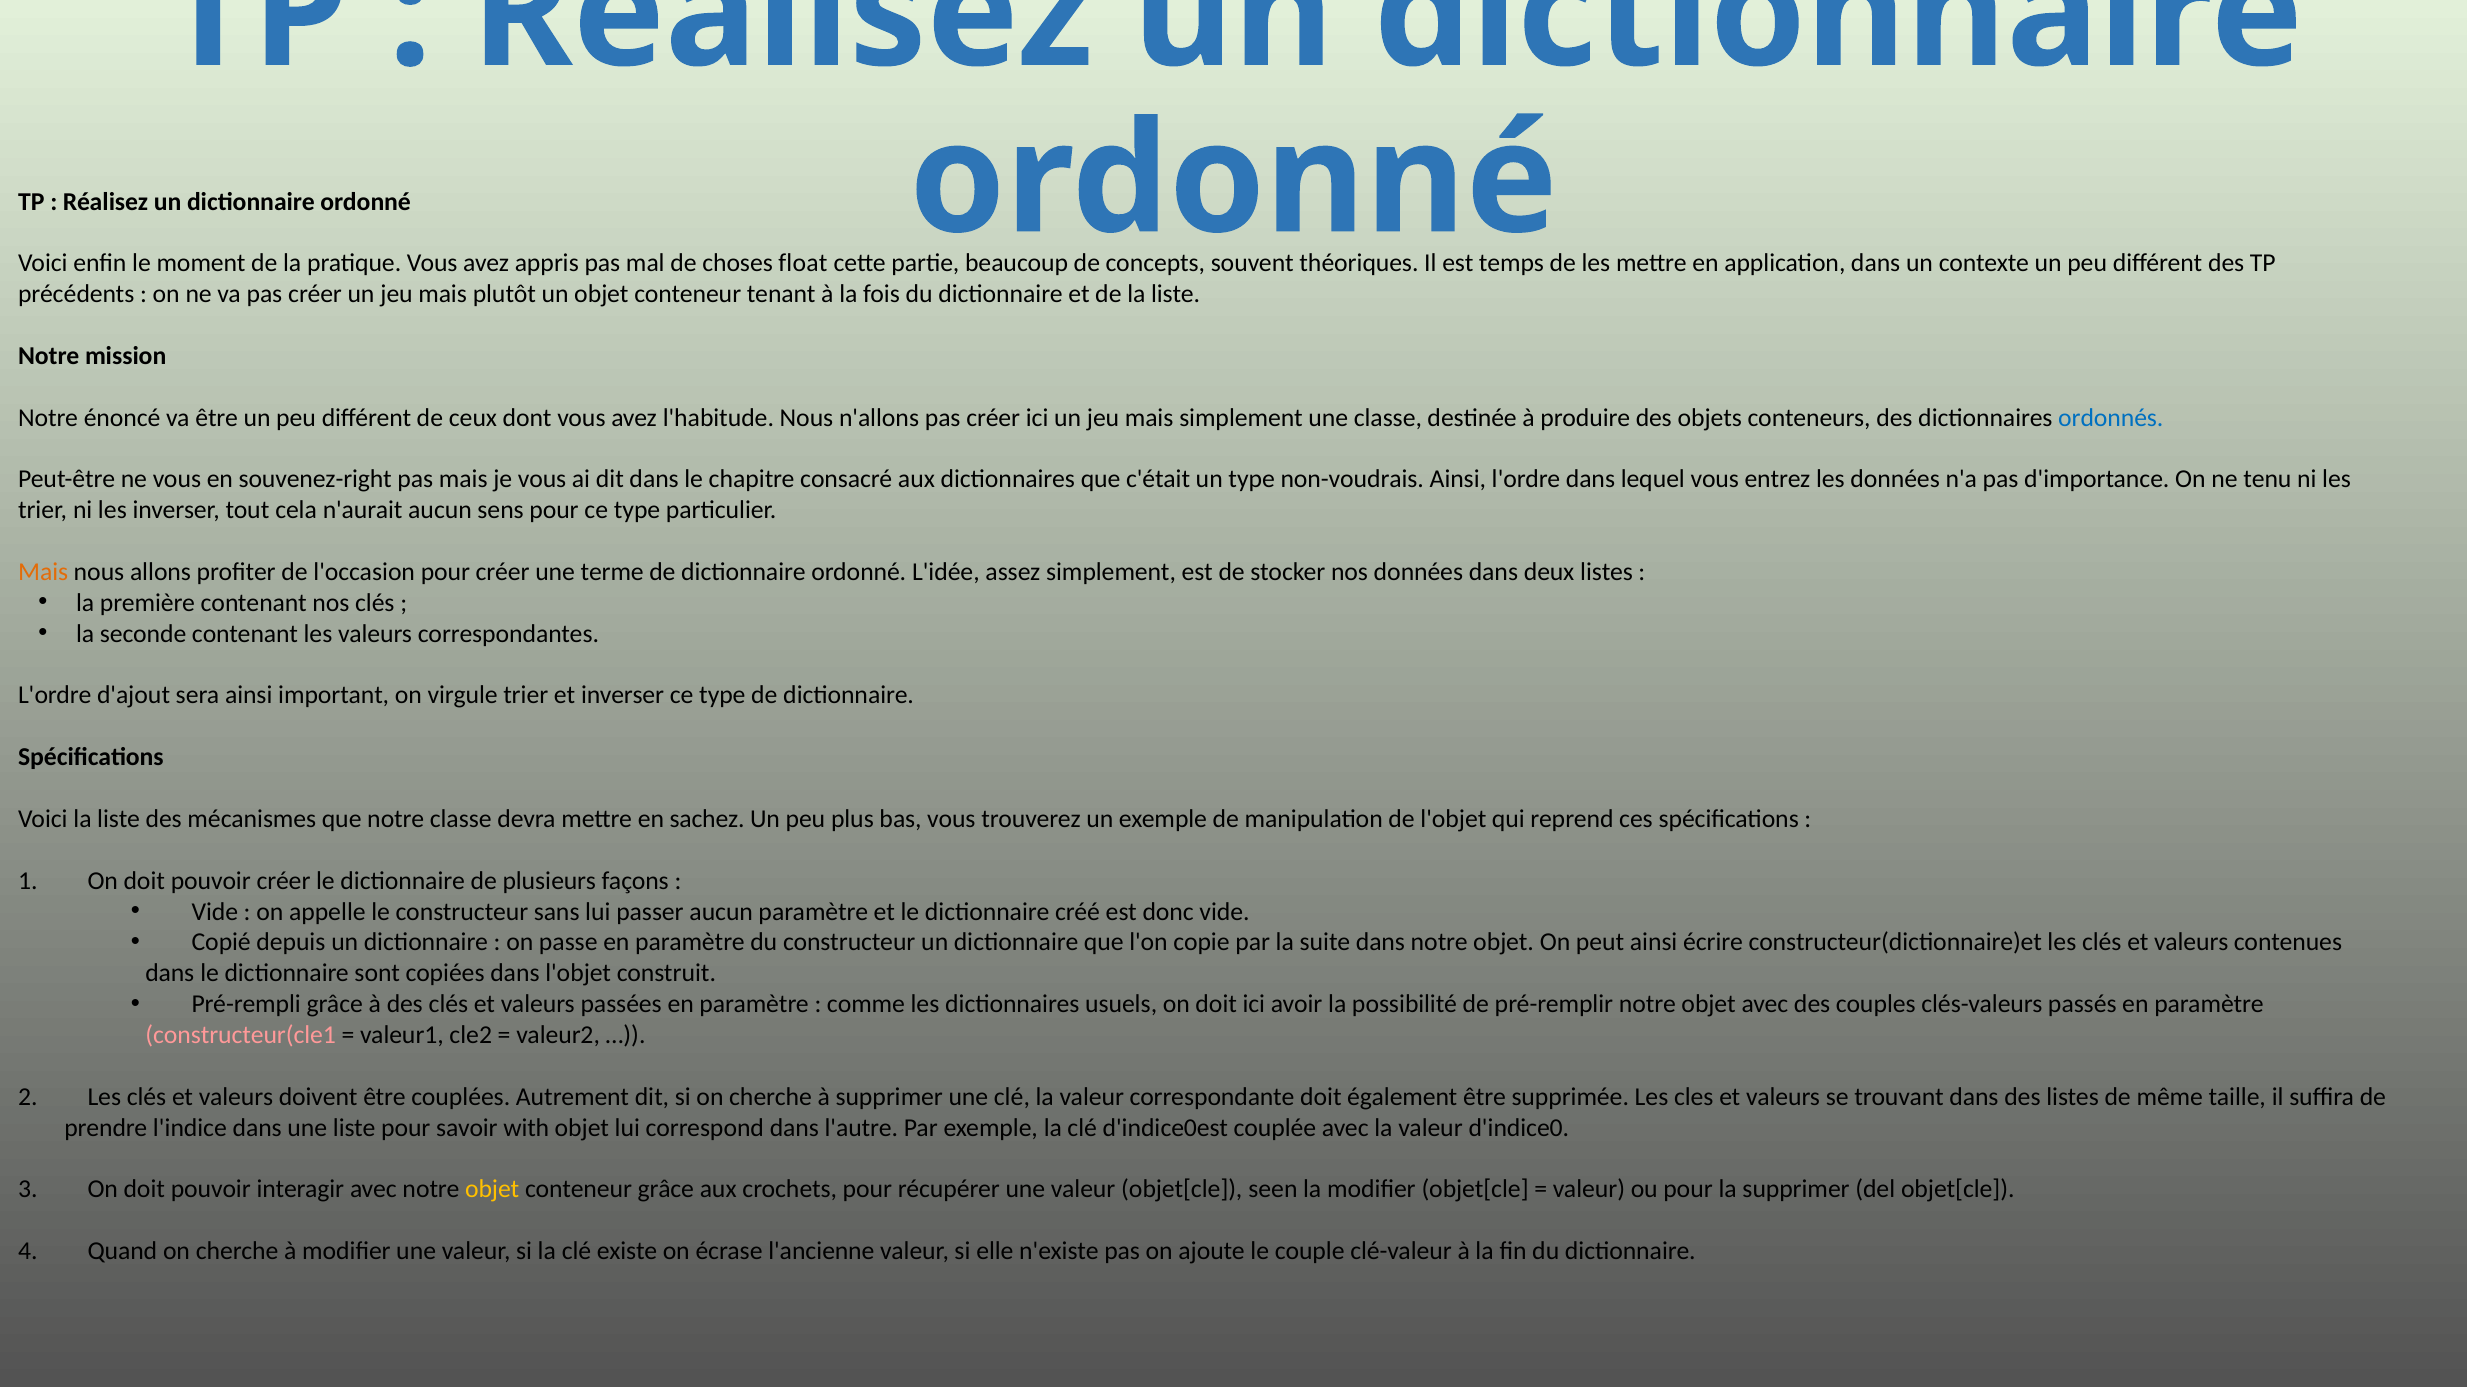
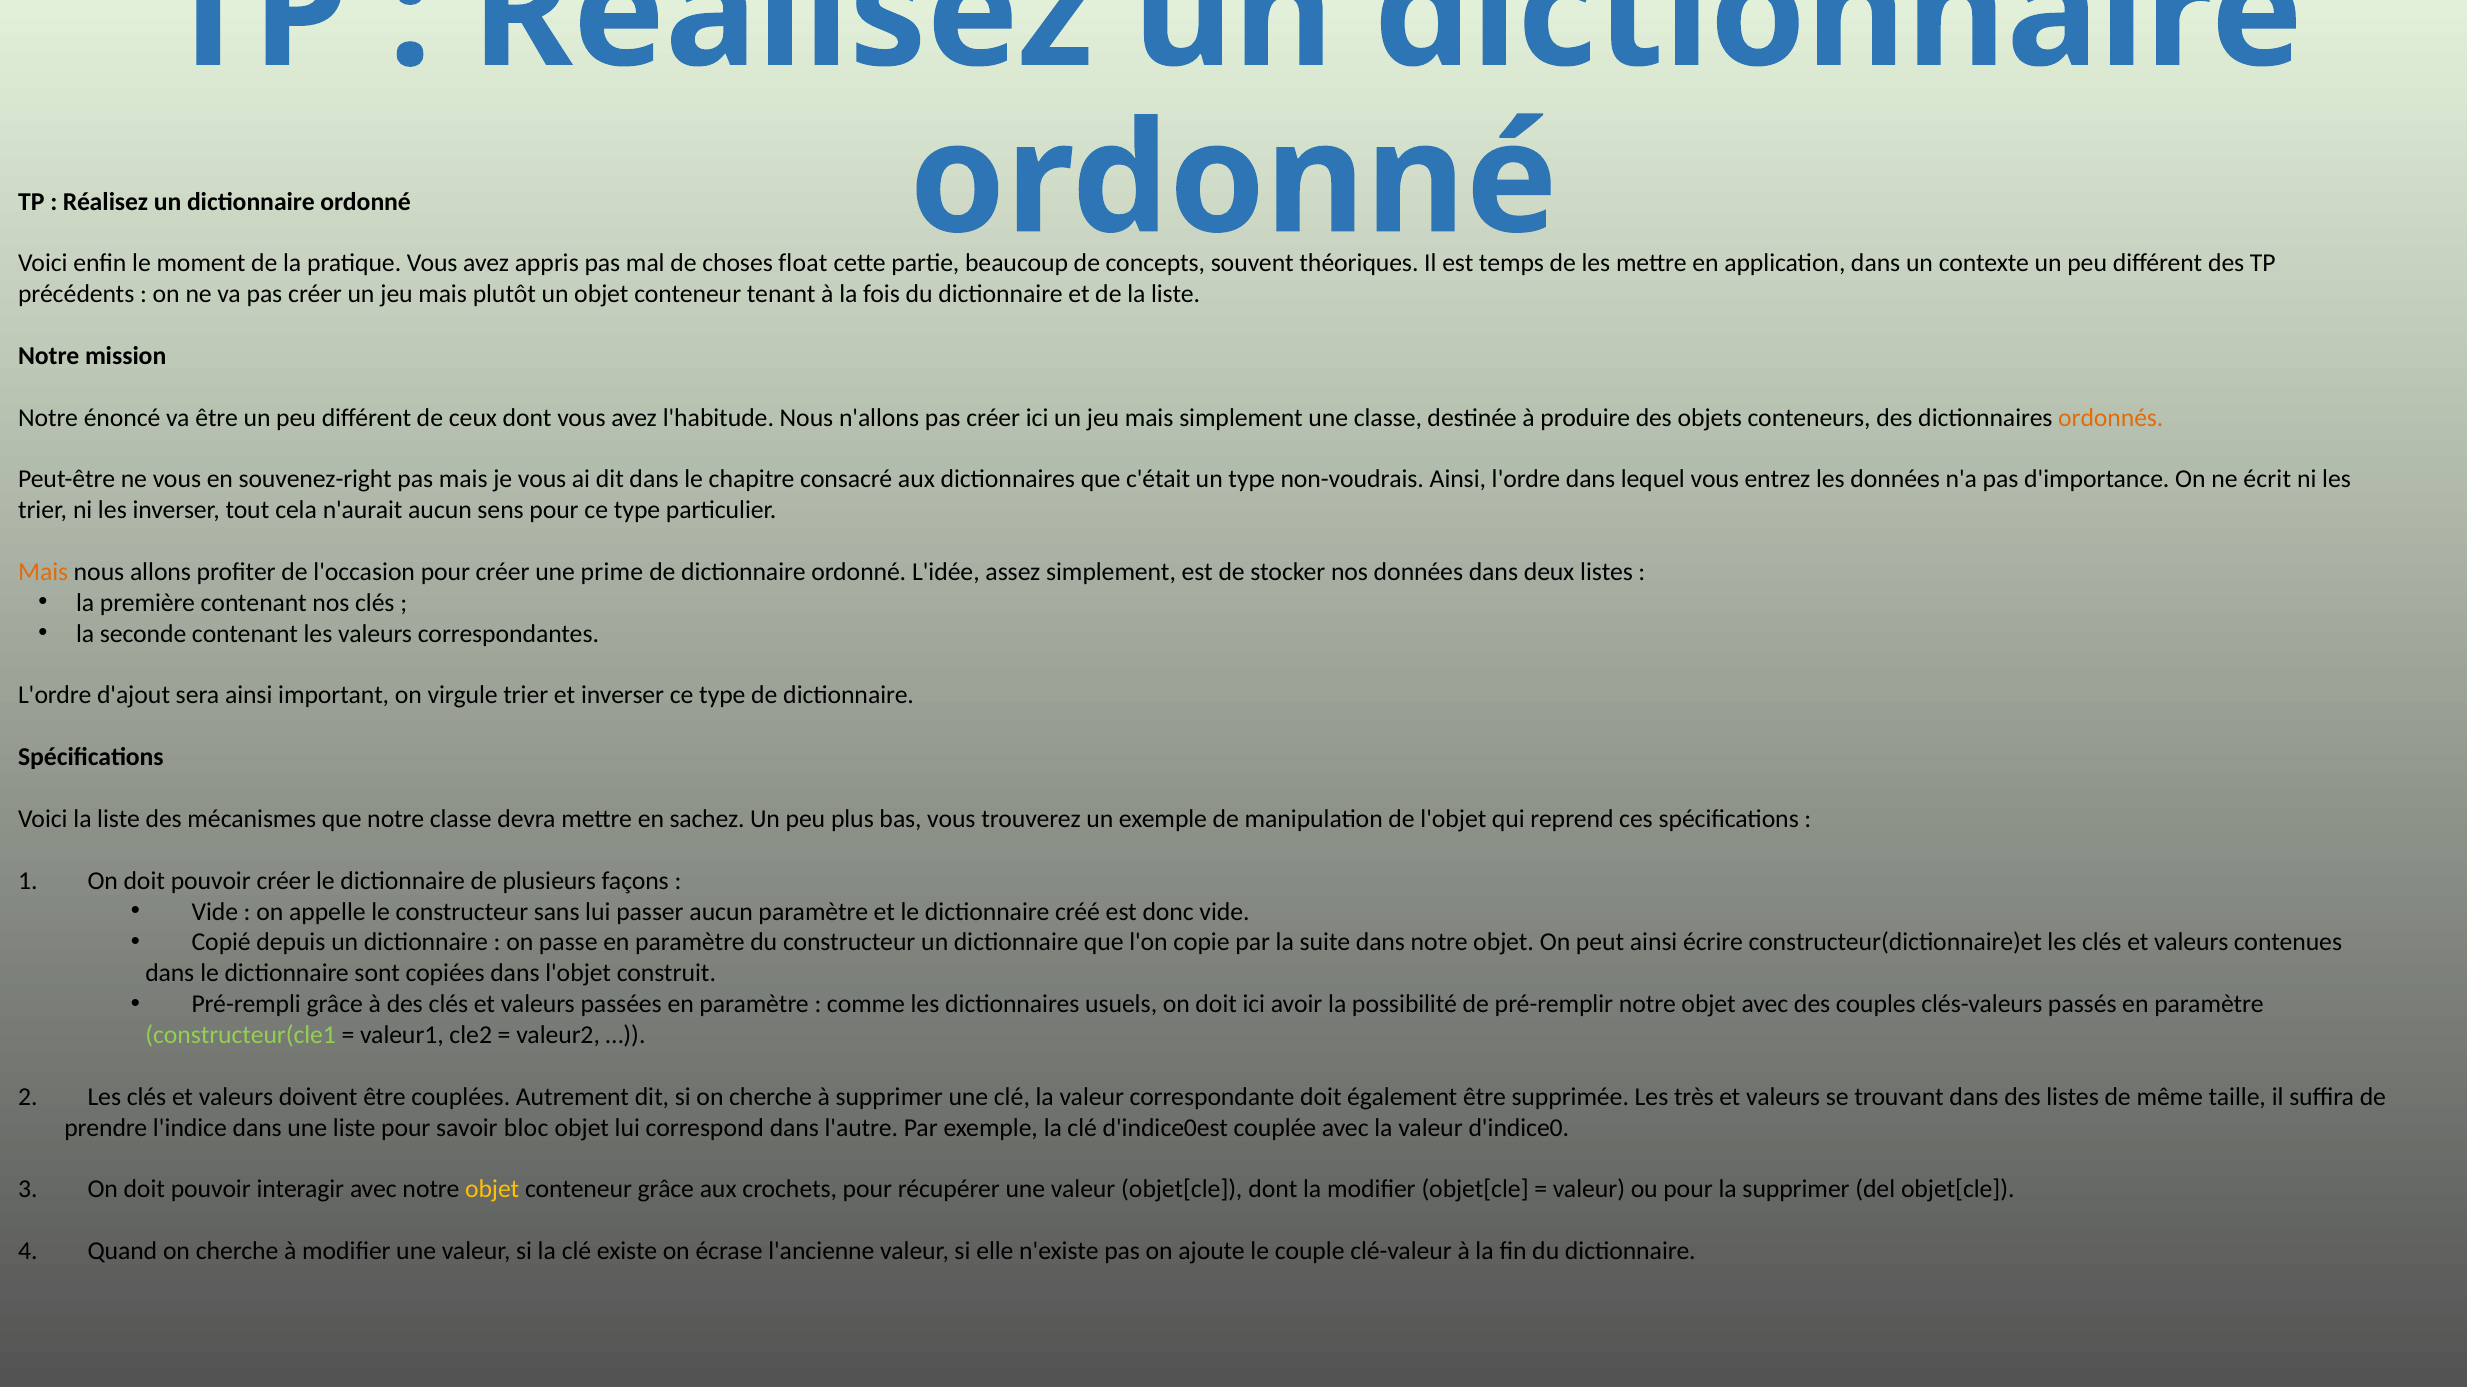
ordonnés colour: blue -> orange
tenu: tenu -> écrit
terme: terme -> prime
constructeur(cle1 colour: pink -> light green
cles: cles -> très
with: with -> bloc
objet[cle seen: seen -> dont
